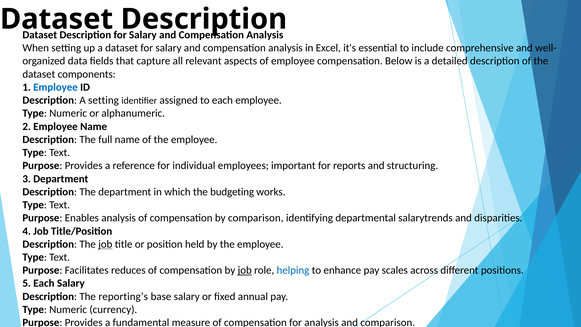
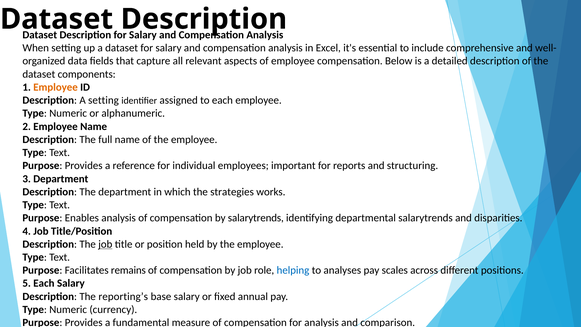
Employee at (56, 87) colour: blue -> orange
budgeting: budgeting -> strategies
by comparison: comparison -> salarytrends
reduces: reduces -> remains
job at (245, 270) underline: present -> none
enhance: enhance -> analyses
